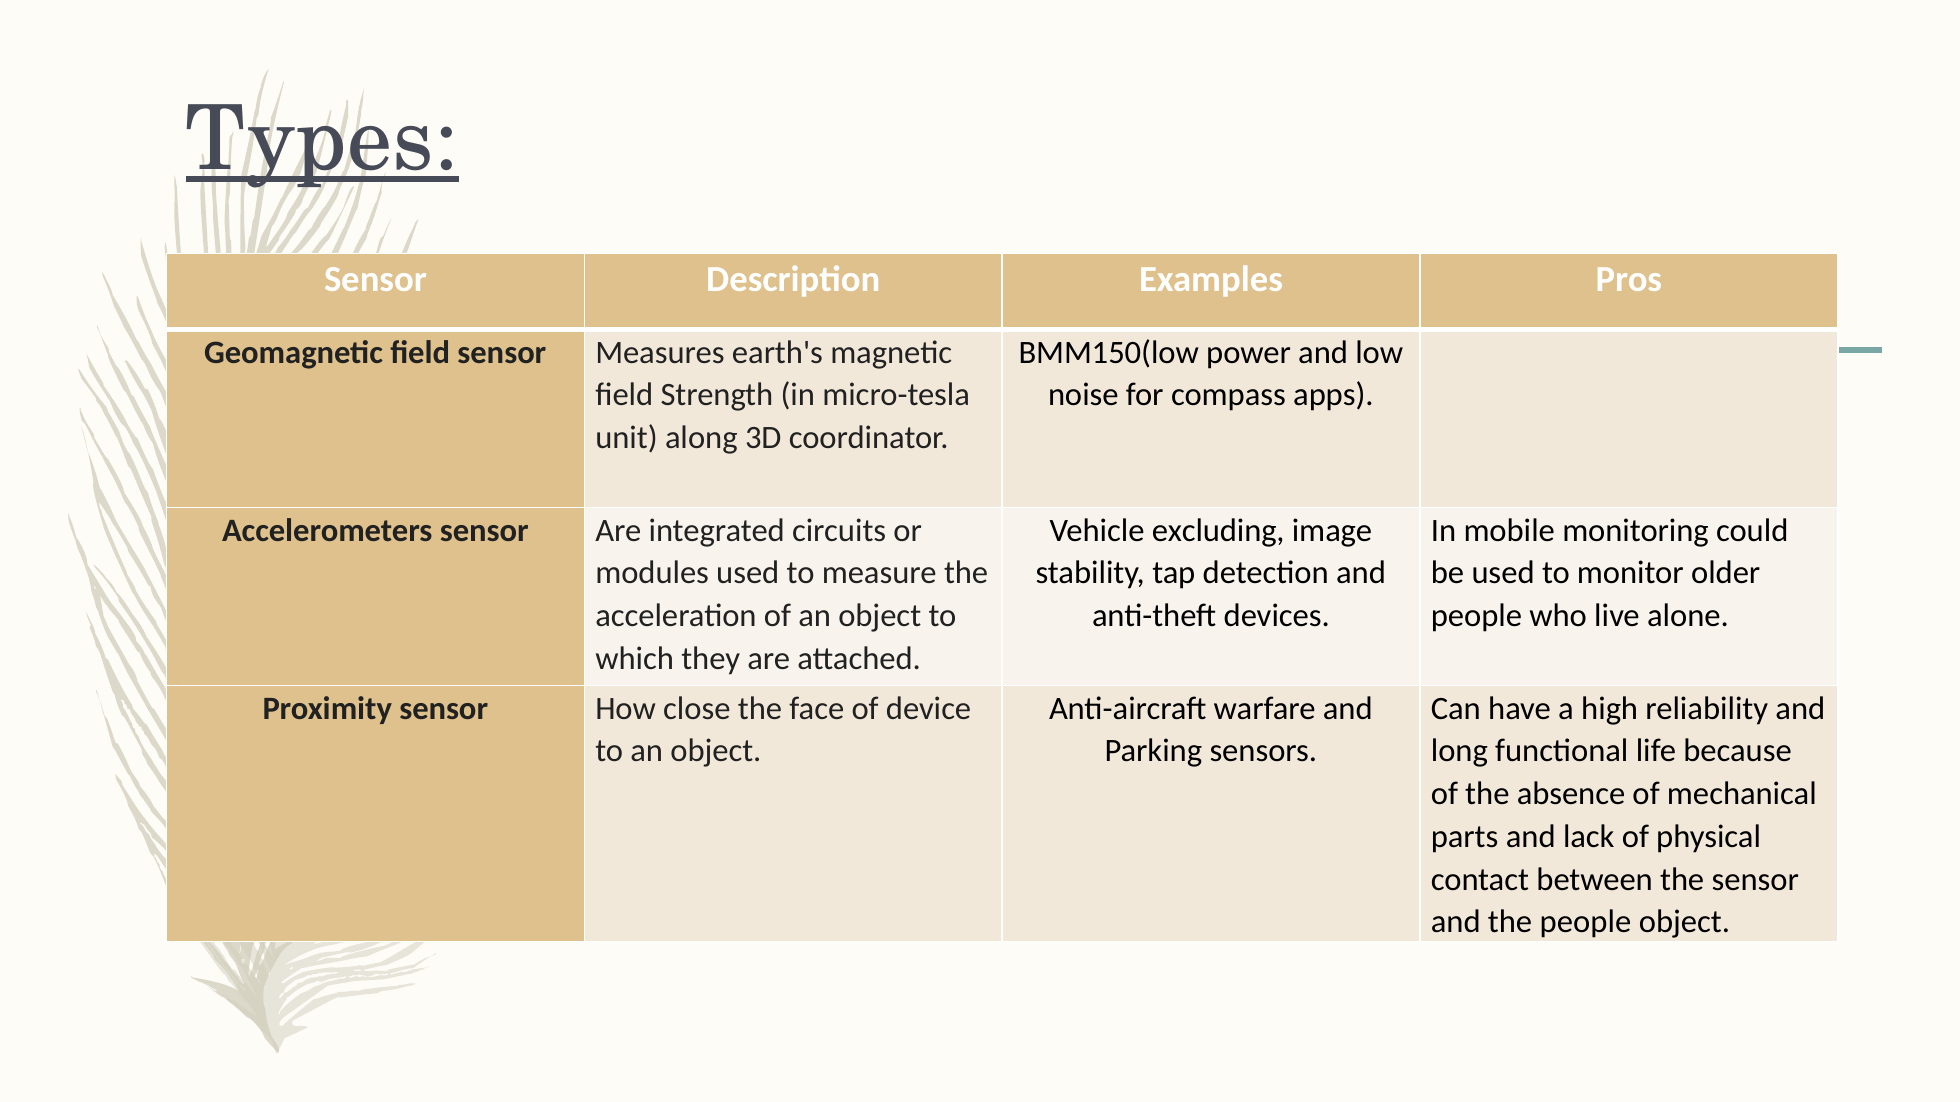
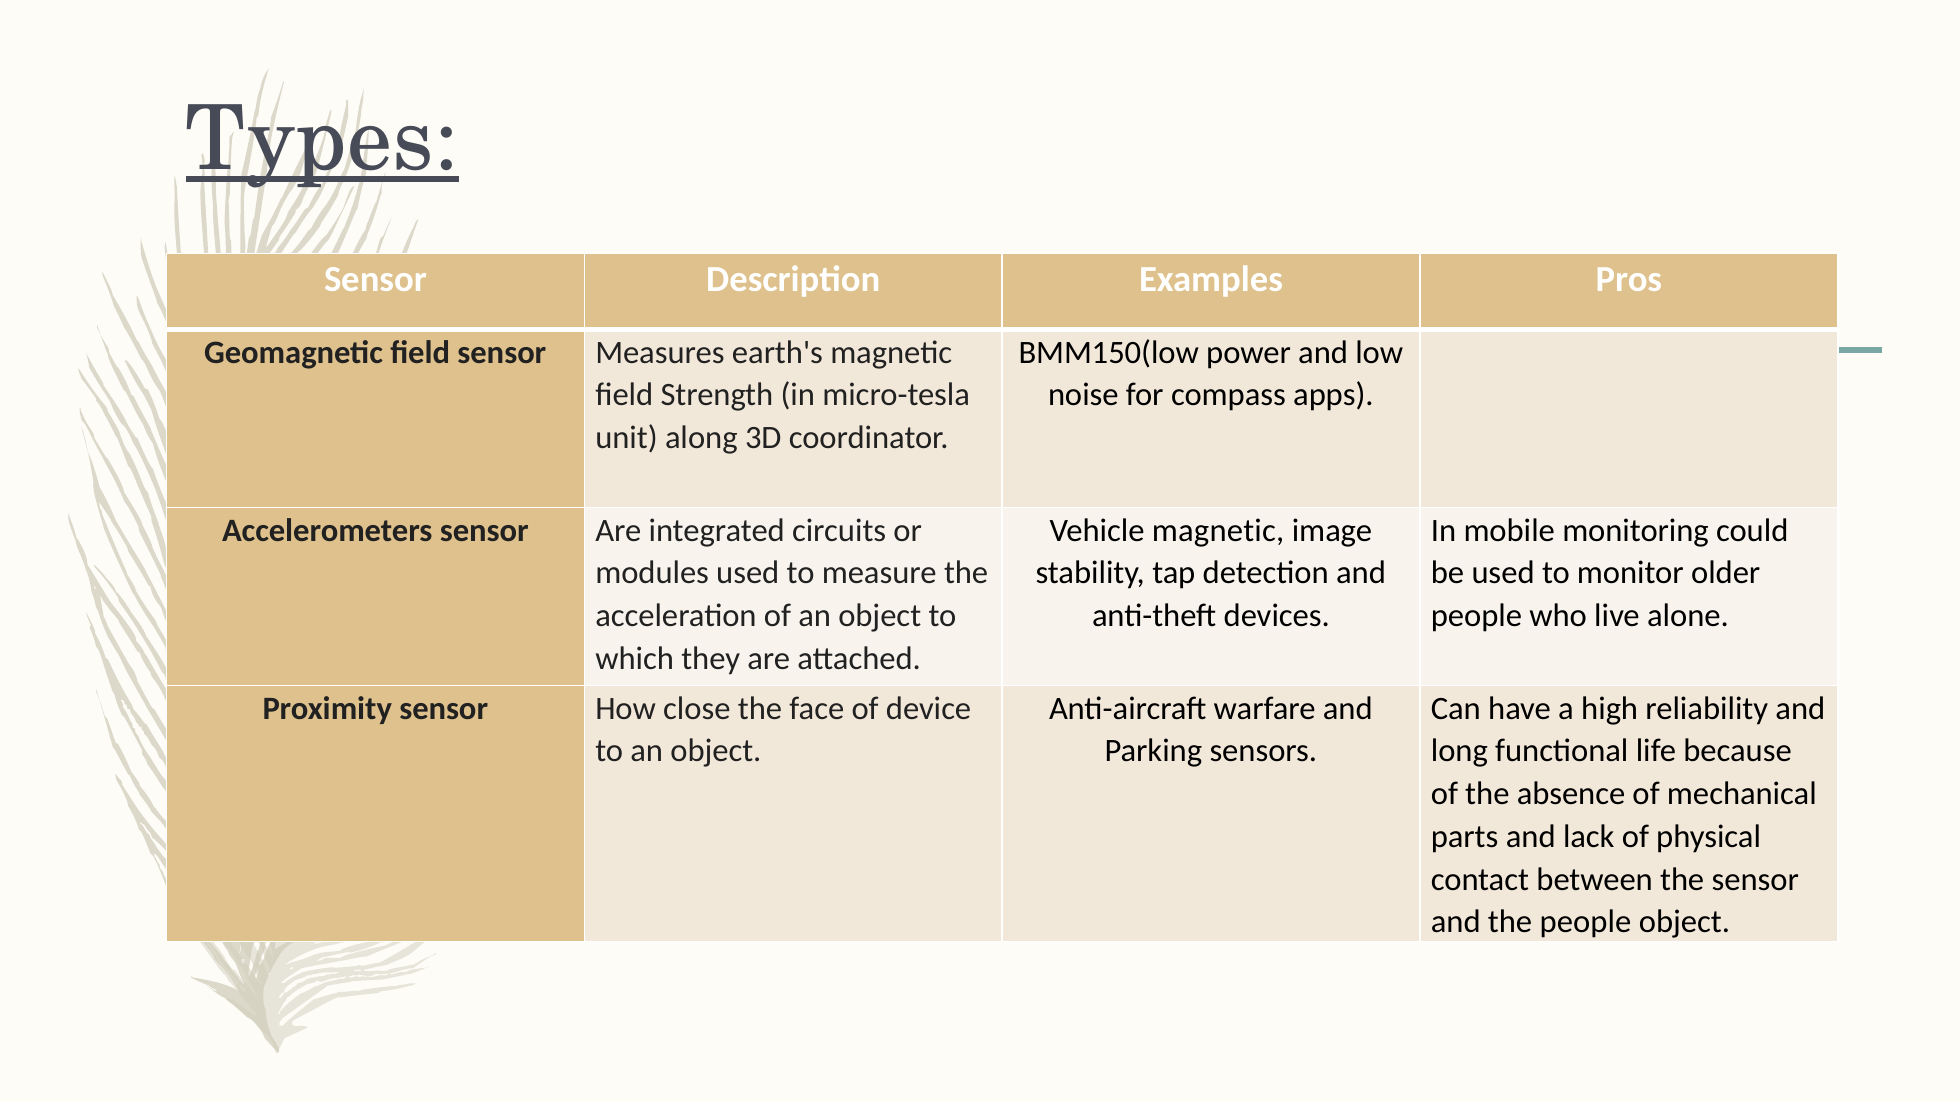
Vehicle excluding: excluding -> magnetic
